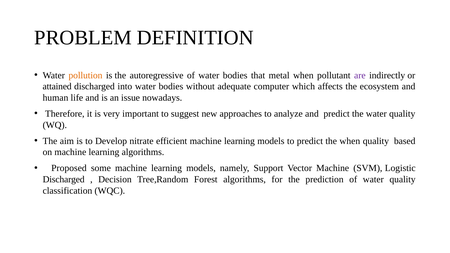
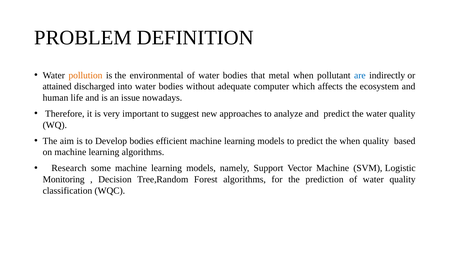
autoregressive: autoregressive -> environmental
are colour: purple -> blue
Develop nitrate: nitrate -> bodies
Proposed: Proposed -> Research
Discharged at (64, 179): Discharged -> Monitoring
